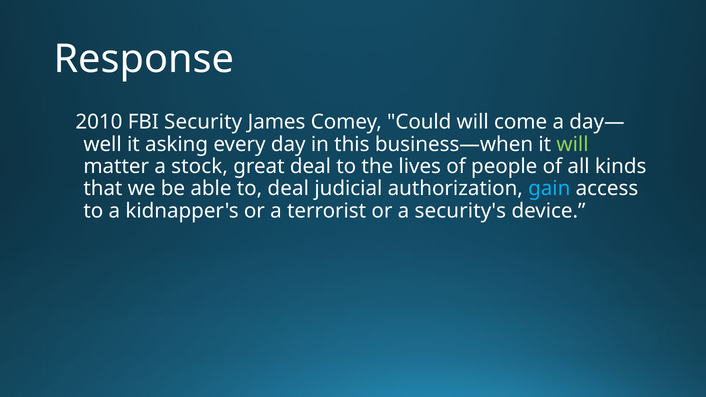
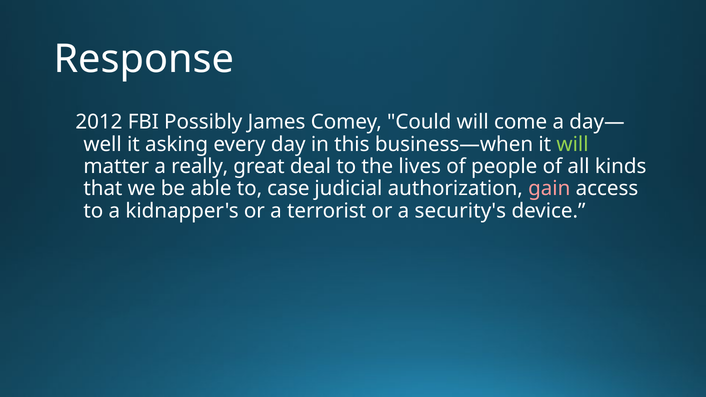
2010: 2010 -> 2012
Security: Security -> Possibly
stock: stock -> really
to deal: deal -> case
gain colour: light blue -> pink
